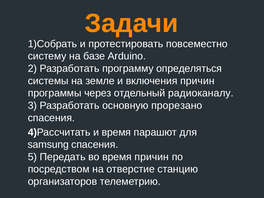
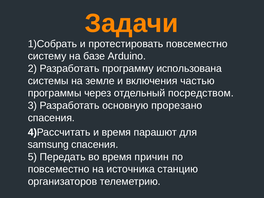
определяться: определяться -> использована
включения причин: причин -> частью
радиоканалу: радиоканалу -> посредством
посредством at (59, 169): посредством -> повсеместно
отверстие: отверстие -> источника
